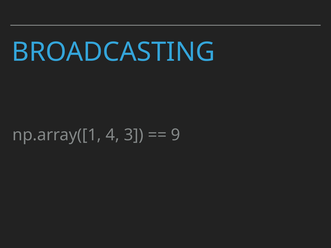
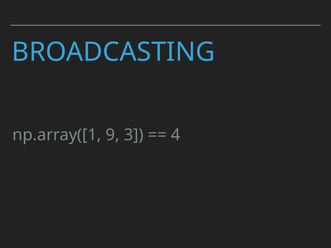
4: 4 -> 9
9: 9 -> 4
